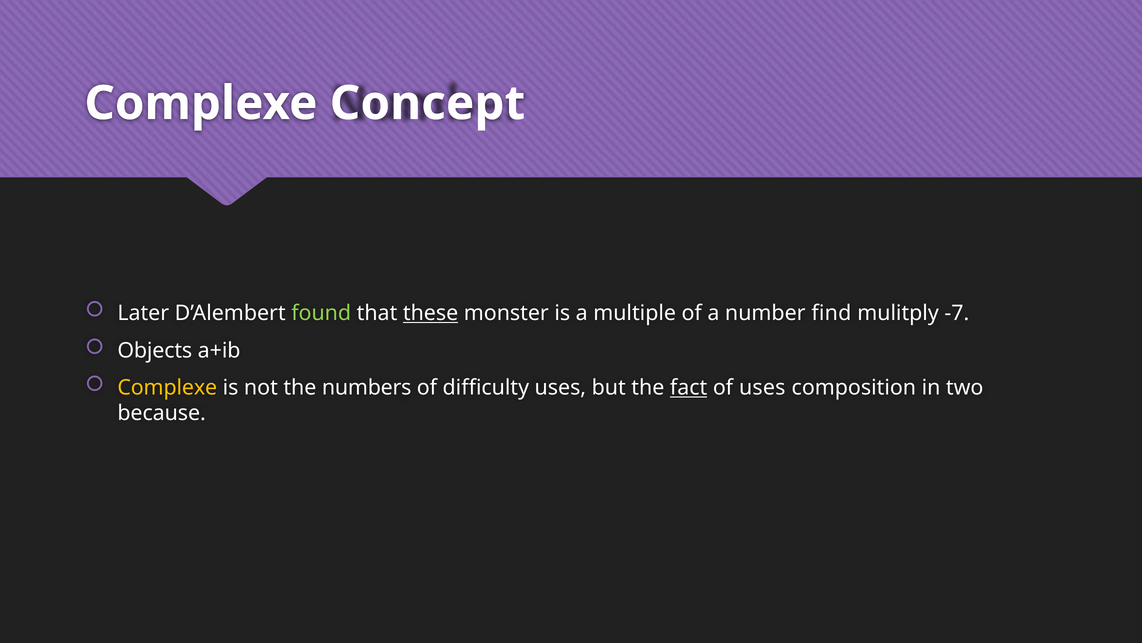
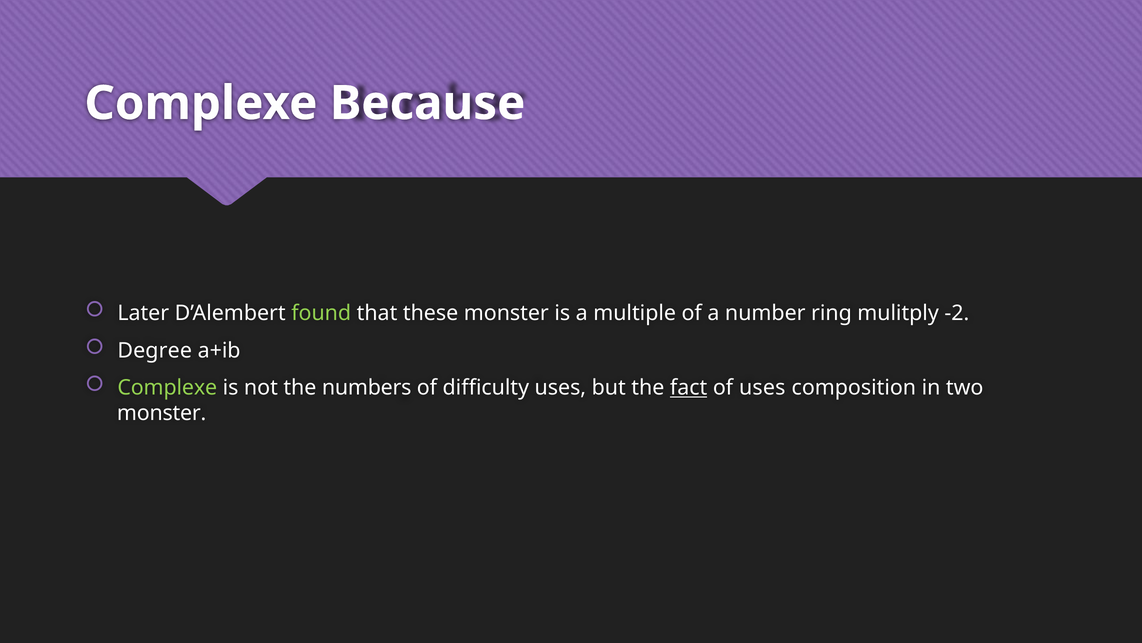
Concept: Concept -> Because
these underline: present -> none
find: find -> ring
-7: -7 -> -2
Objects: Objects -> Degree
Complexe at (167, 387) colour: yellow -> light green
because at (162, 413): because -> monster
